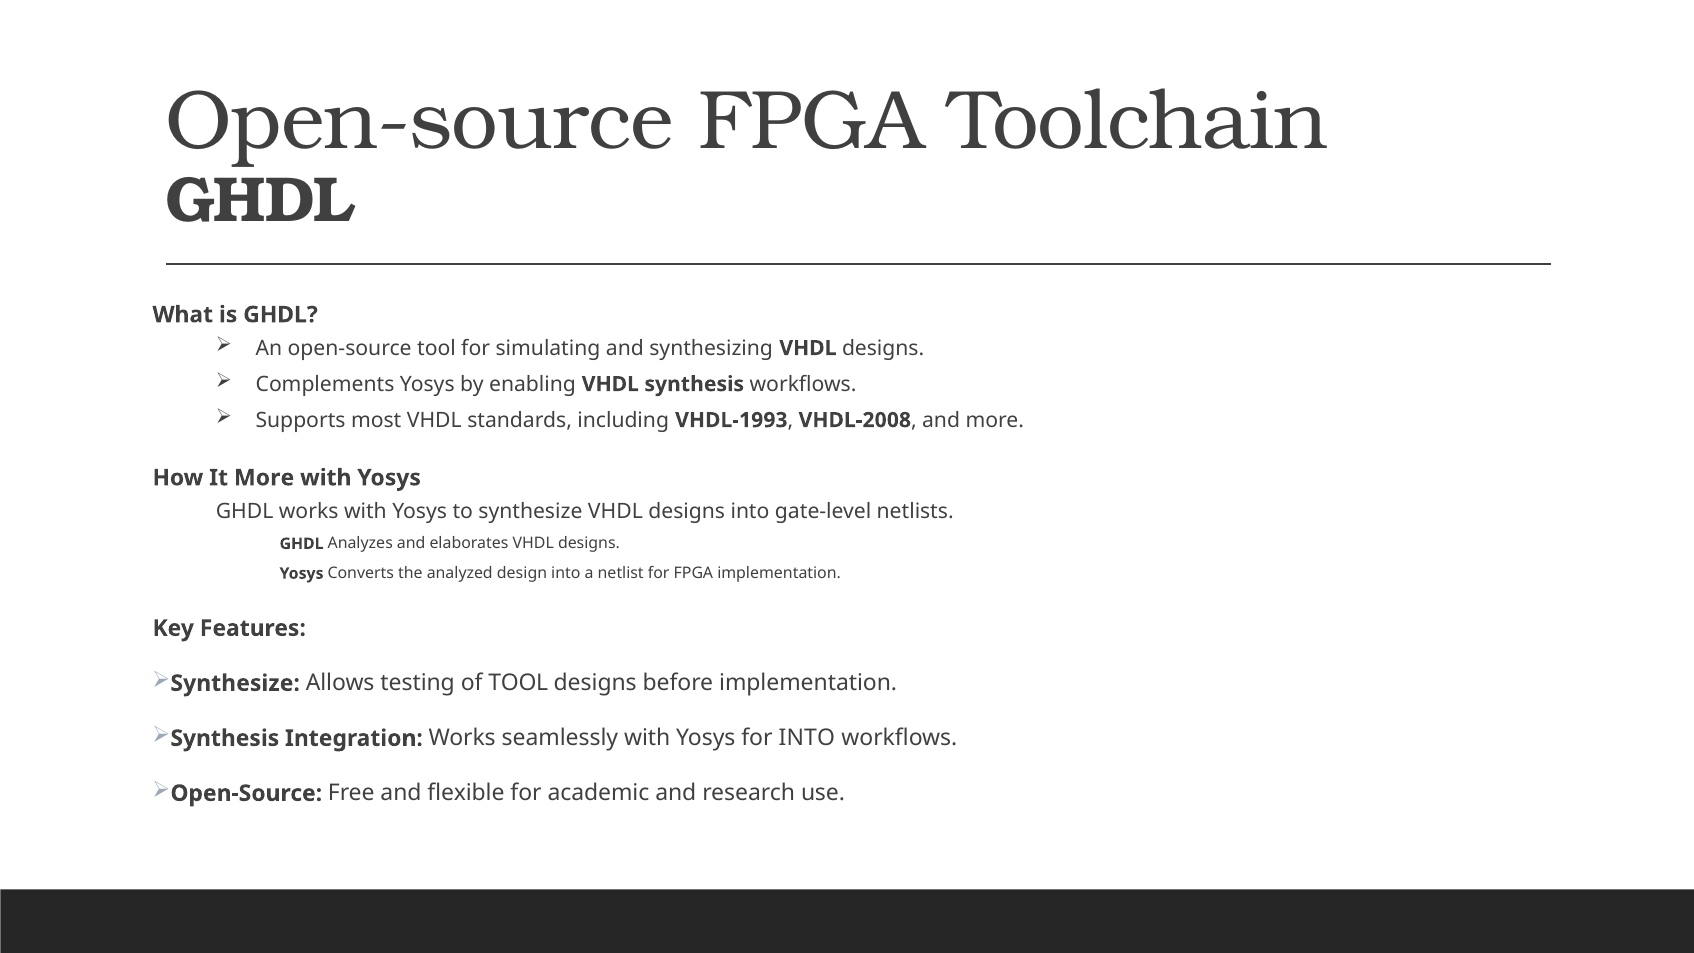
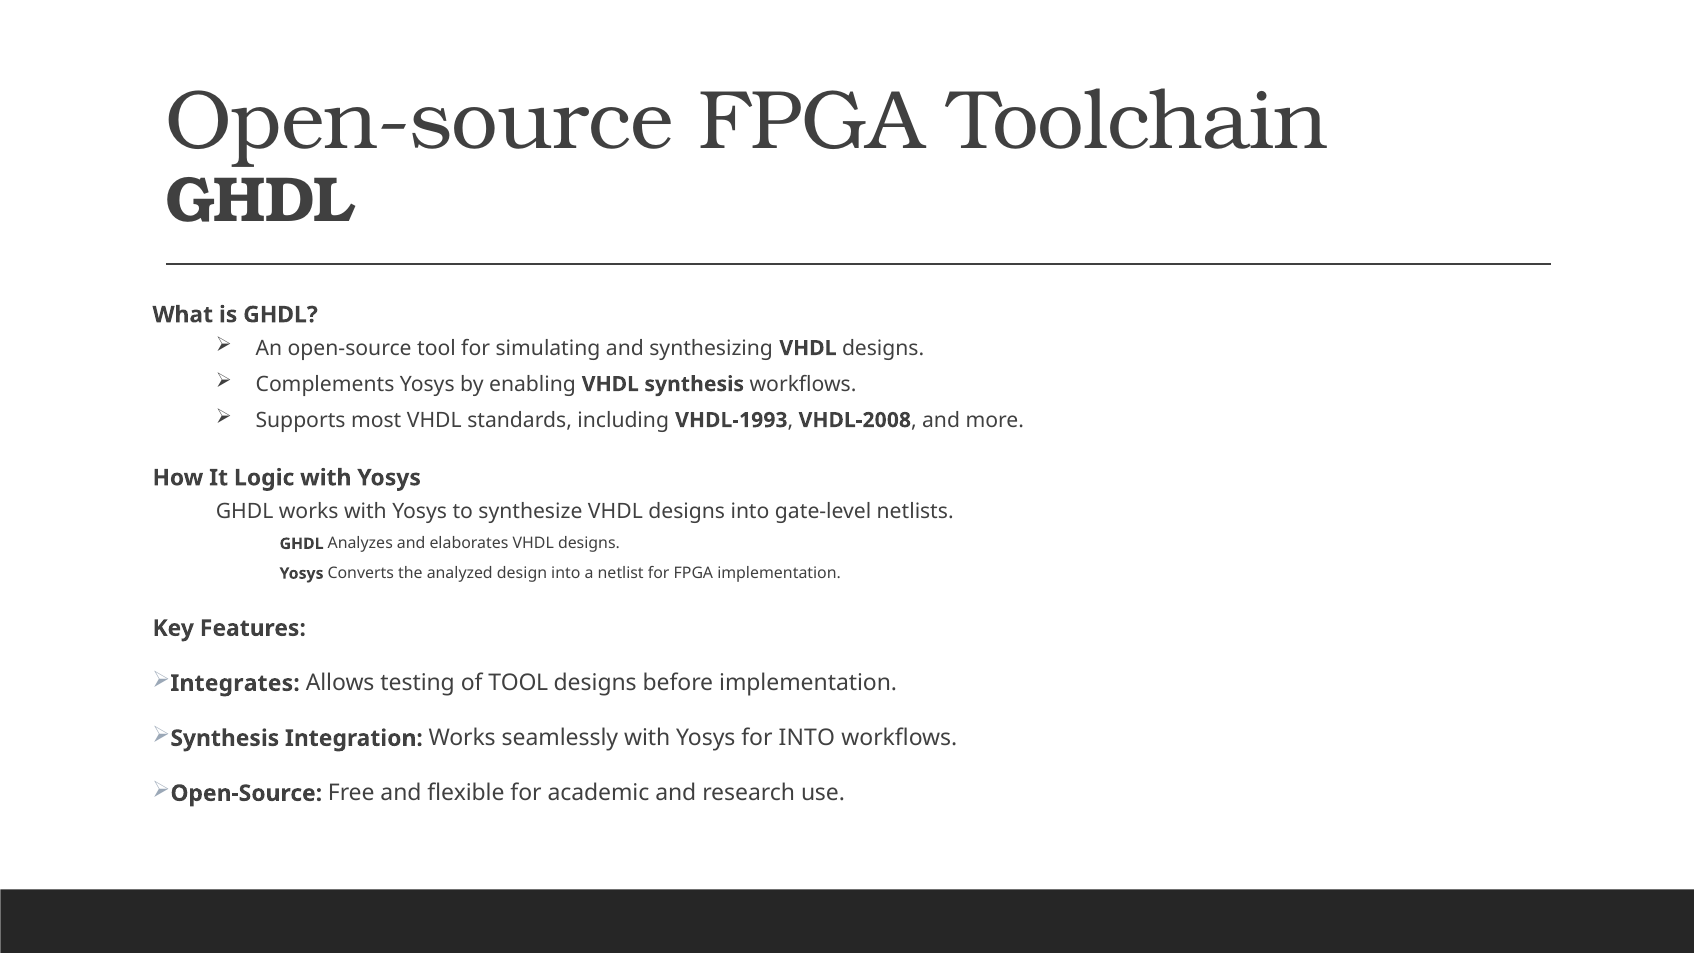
It More: More -> Logic
Synthesize at (235, 683): Synthesize -> Integrates
